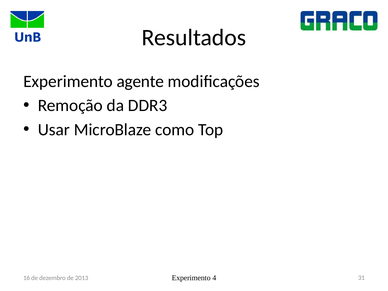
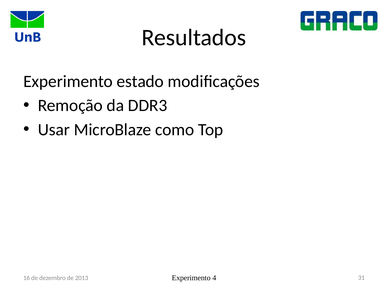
agente: agente -> estado
